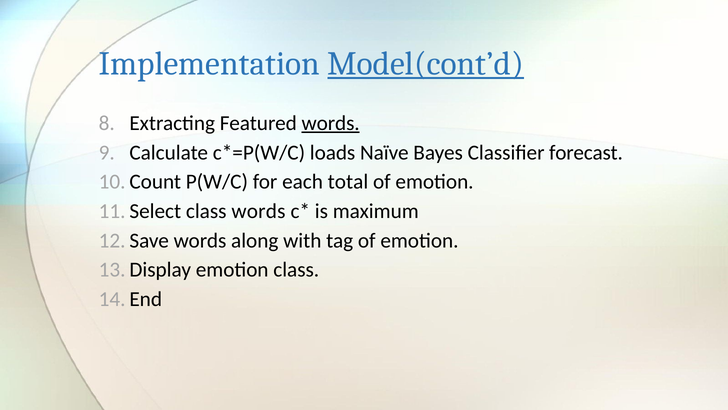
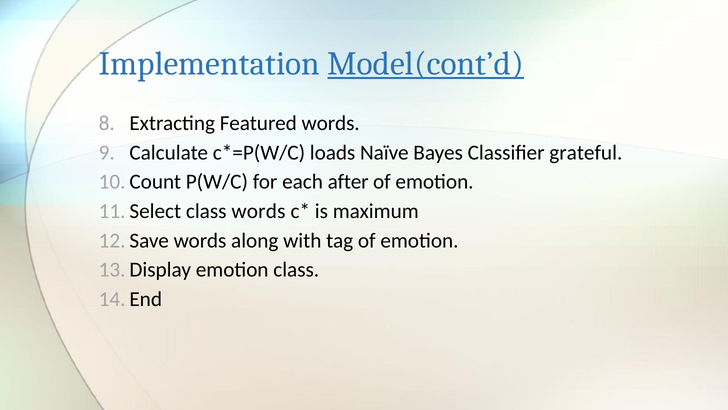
words at (331, 123) underline: present -> none
forecast: forecast -> grateful
total: total -> after
